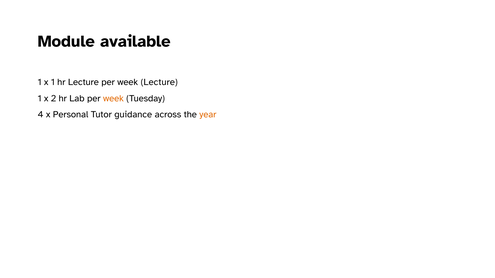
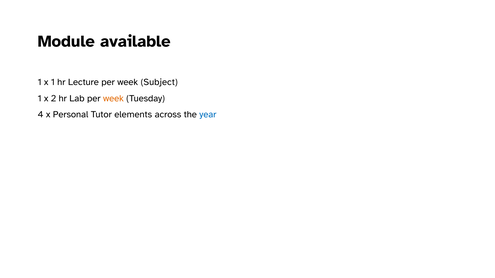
week Lecture: Lecture -> Subject
guidance: guidance -> elements
year colour: orange -> blue
